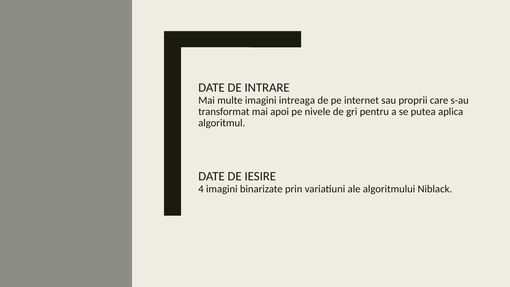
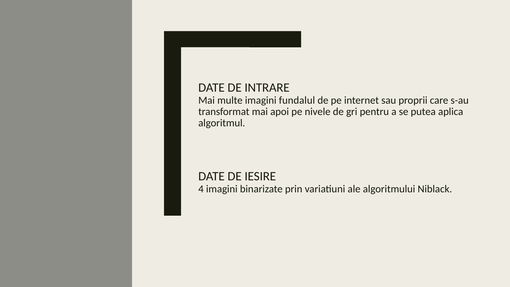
intreaga: intreaga -> fundalul
